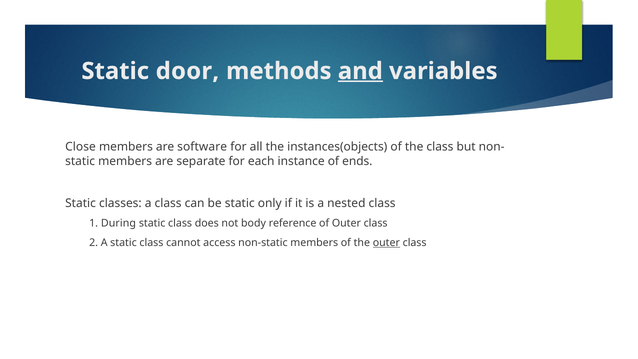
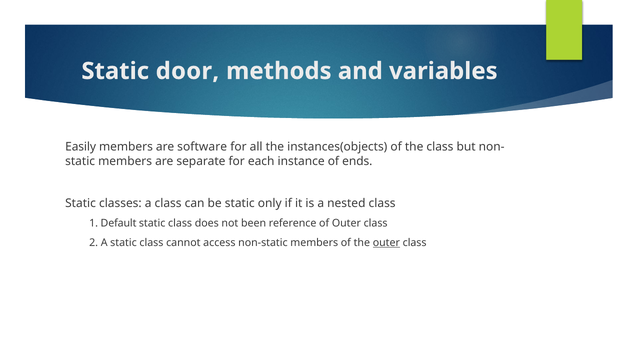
and underline: present -> none
Close: Close -> Easily
During: During -> Default
body: body -> been
